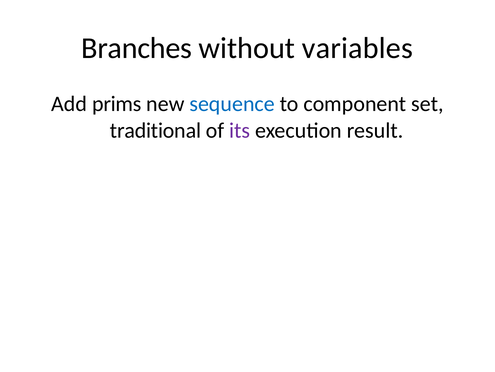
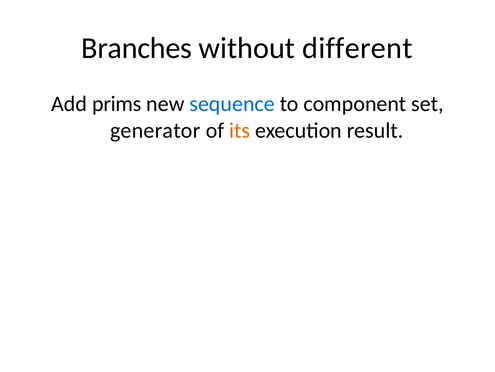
variables: variables -> different
traditional: traditional -> generator
its colour: purple -> orange
